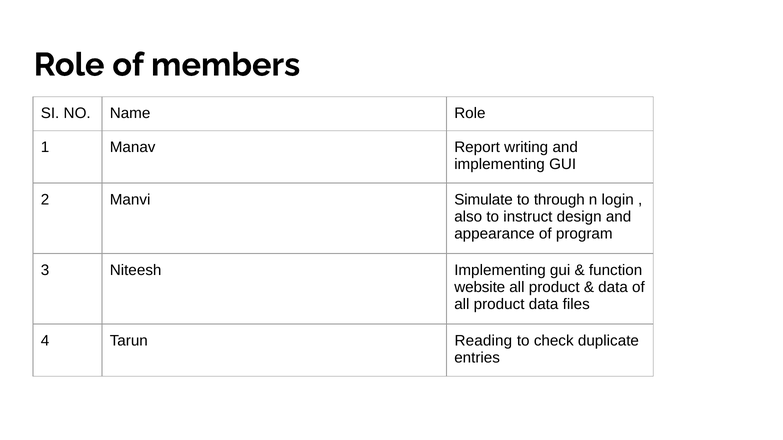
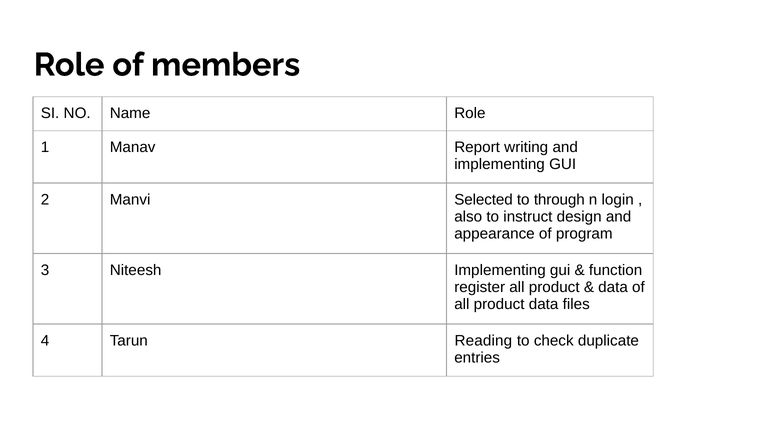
Simulate: Simulate -> Selected
website: website -> register
